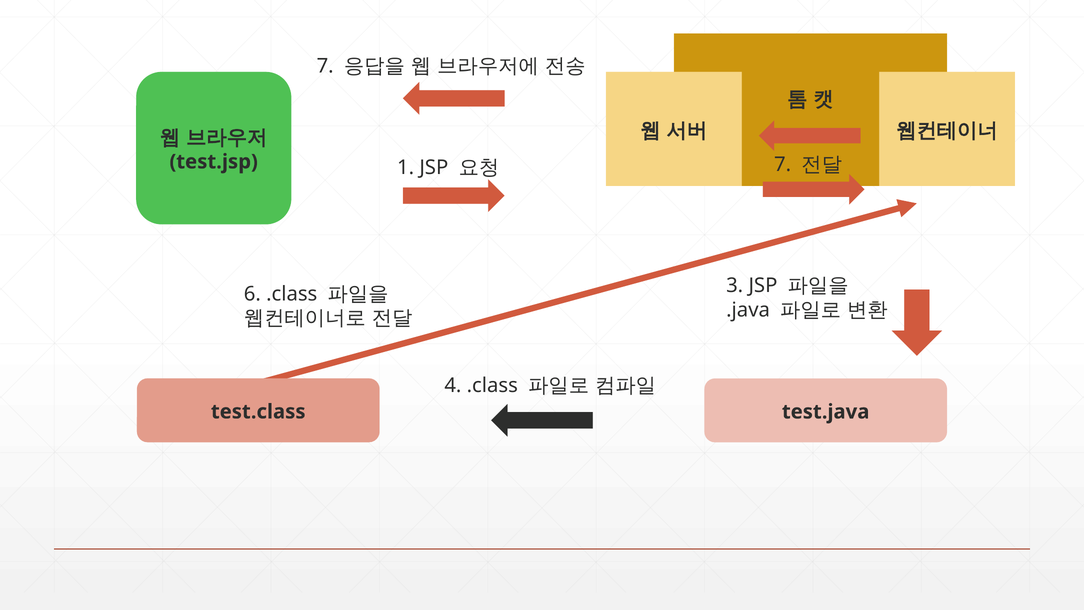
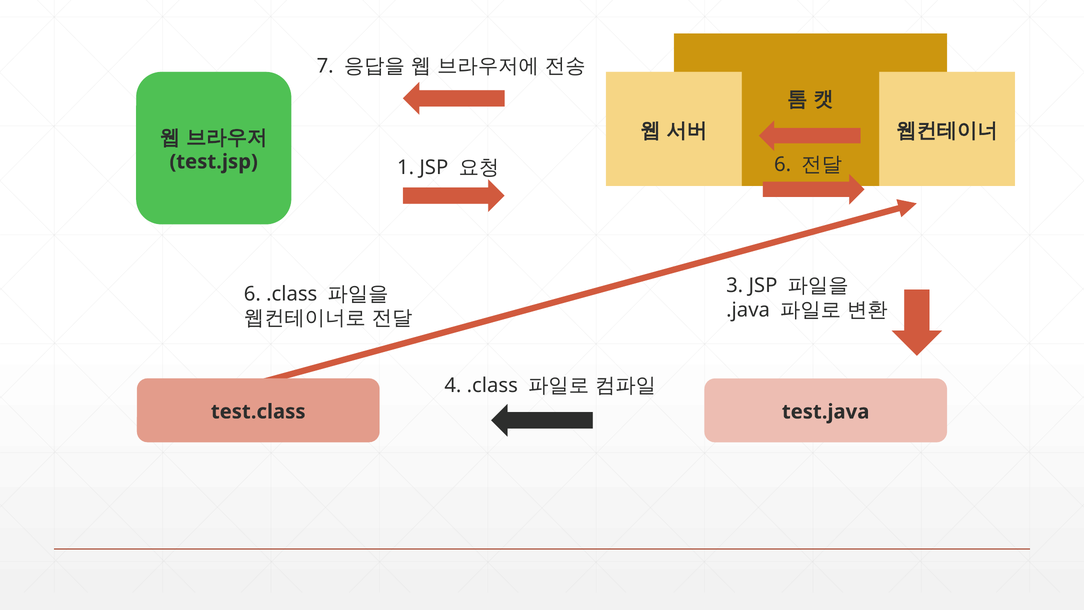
7 at (783, 164): 7 -> 6
